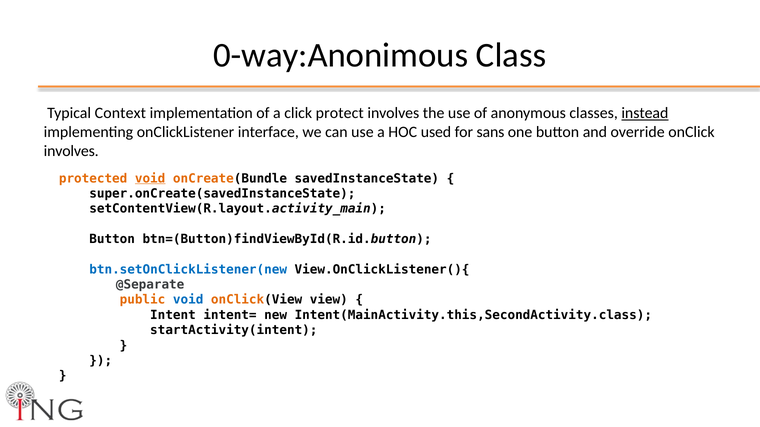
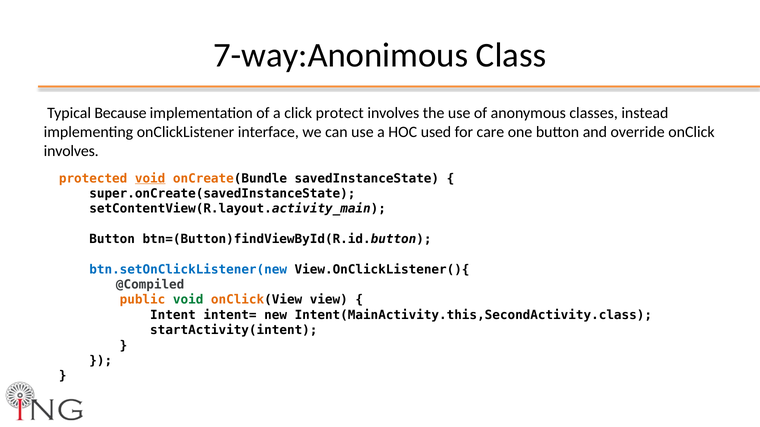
0-way:Anonimous: 0-way:Anonimous -> 7-way:Anonimous
Context: Context -> Because
instead underline: present -> none
sans: sans -> care
@Separate: @Separate -> @Compiled
void at (188, 300) colour: blue -> green
